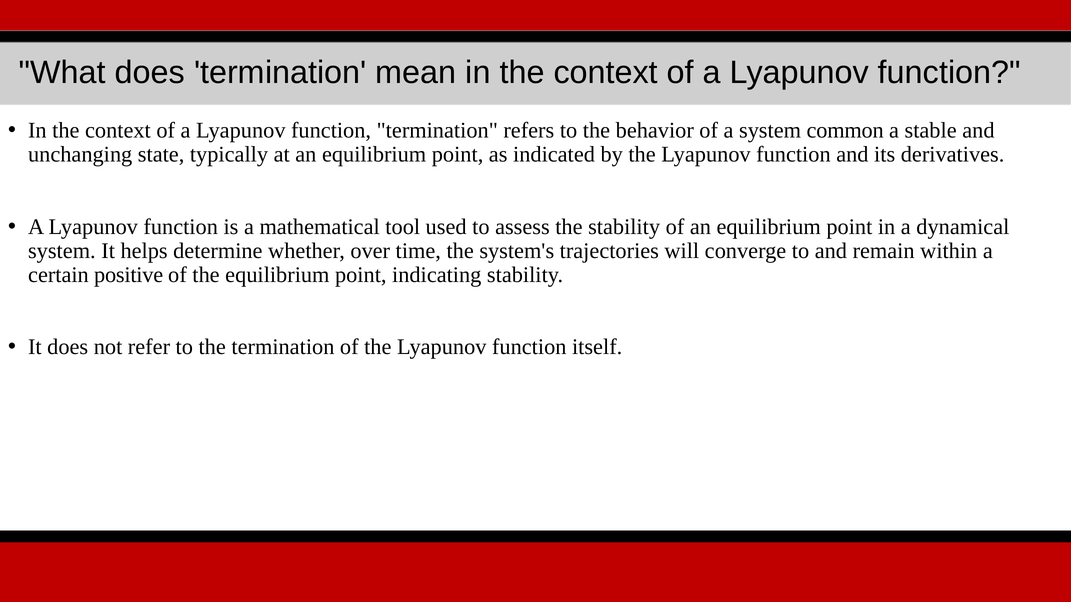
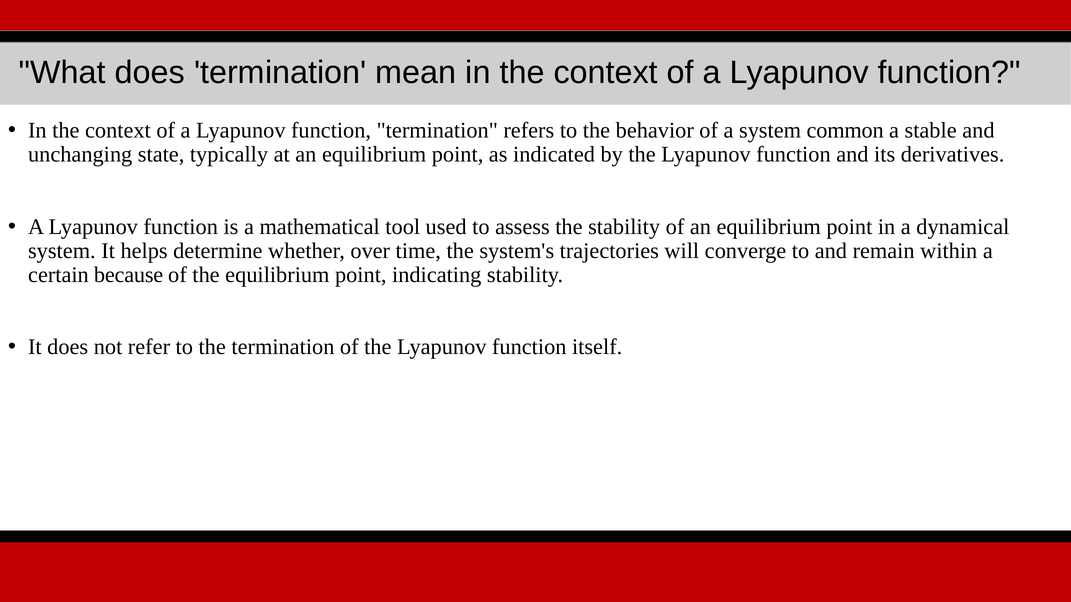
positive: positive -> because
